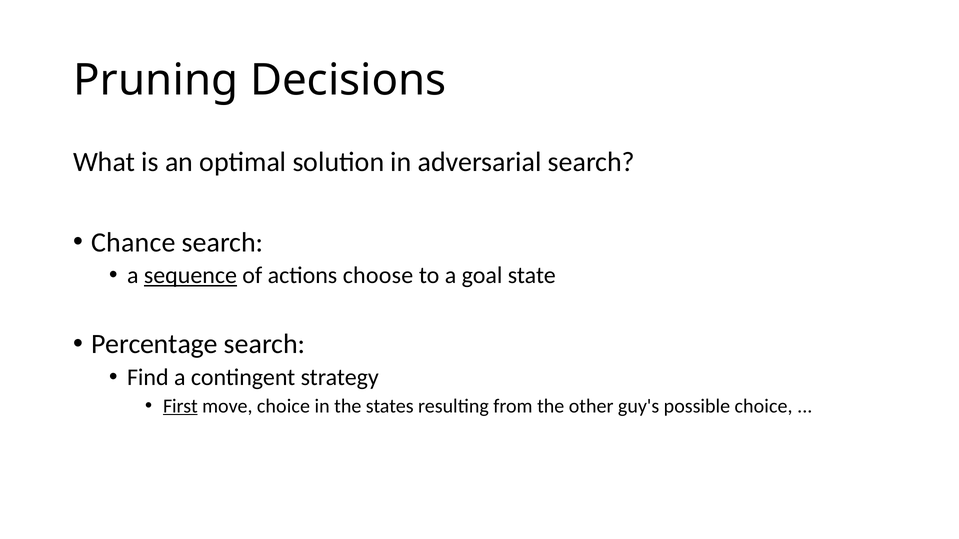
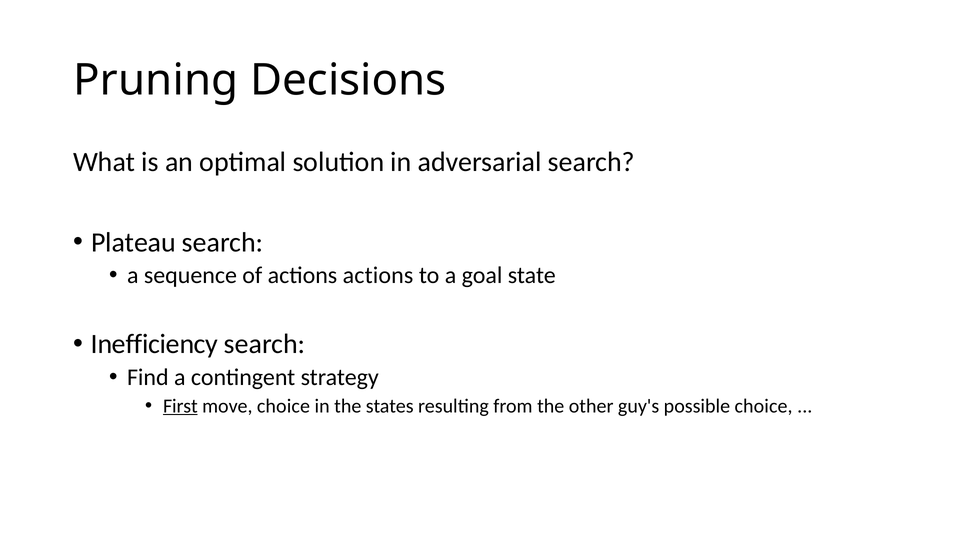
Chance: Chance -> Plateau
sequence underline: present -> none
actions choose: choose -> actions
Percentage: Percentage -> Inefficiency
